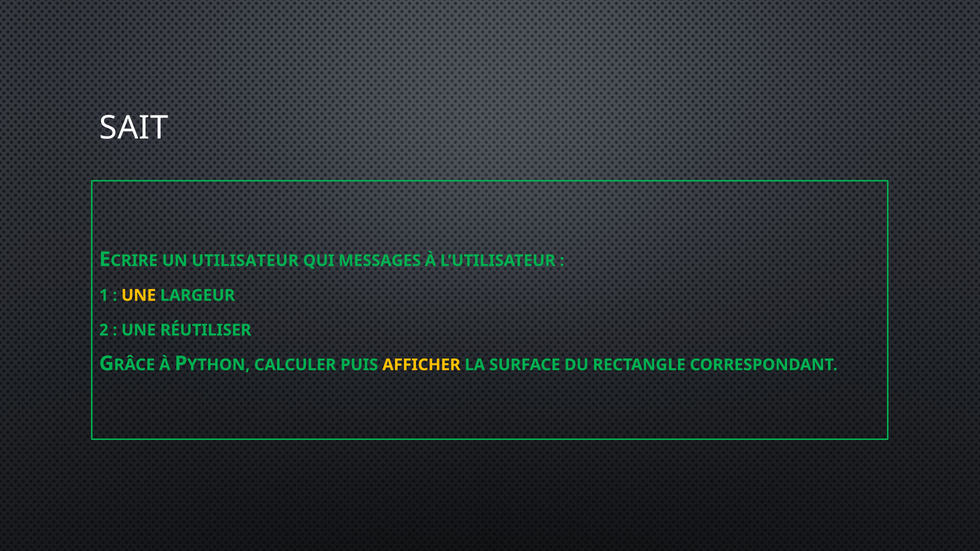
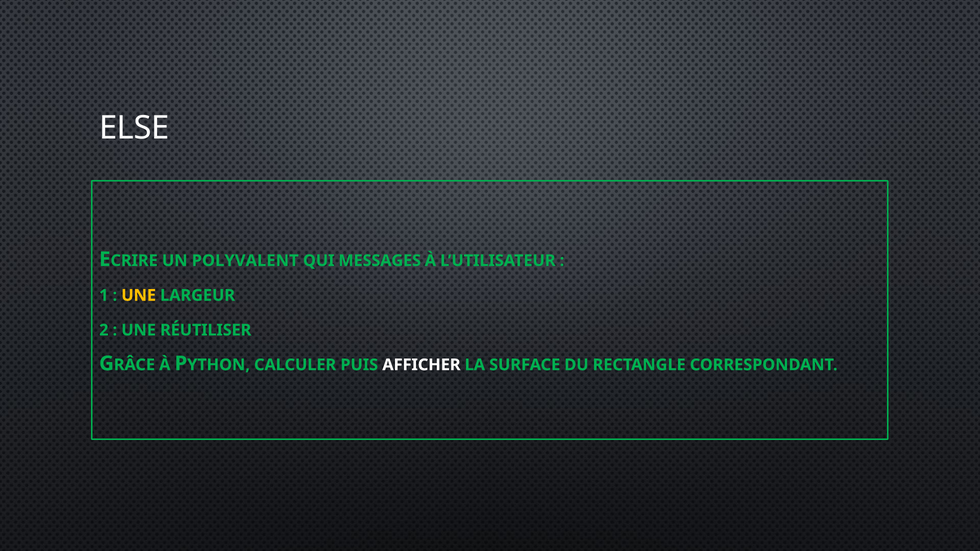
SAIT: SAIT -> ELSE
UTILISATEUR: UTILISATEUR -> POLYVALENT
AFFICHER colour: yellow -> white
